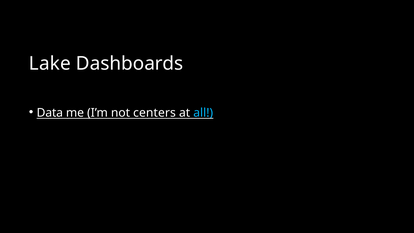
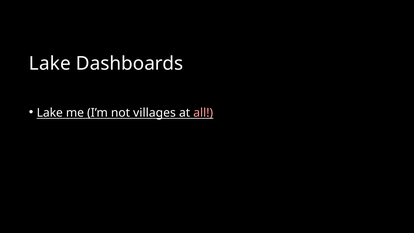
Data at (50, 113): Data -> Lake
centers: centers -> villages
all colour: light blue -> pink
